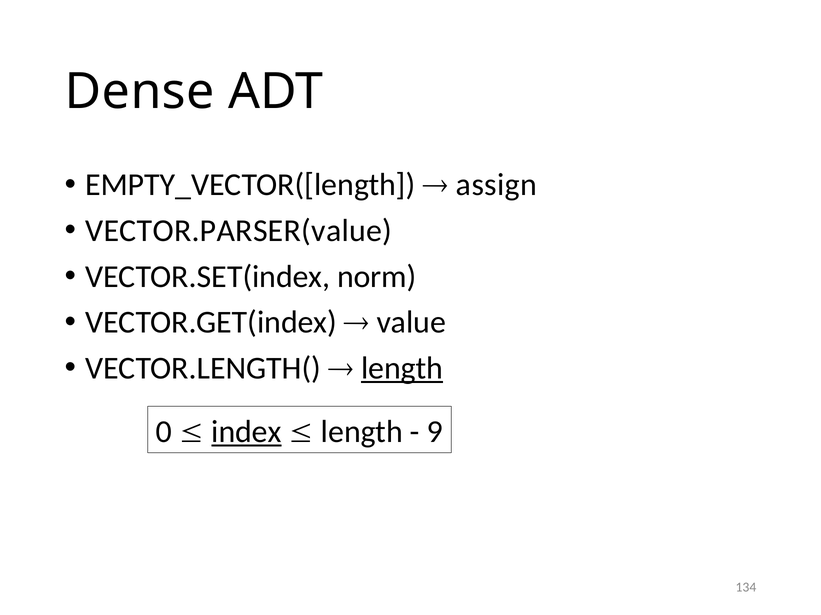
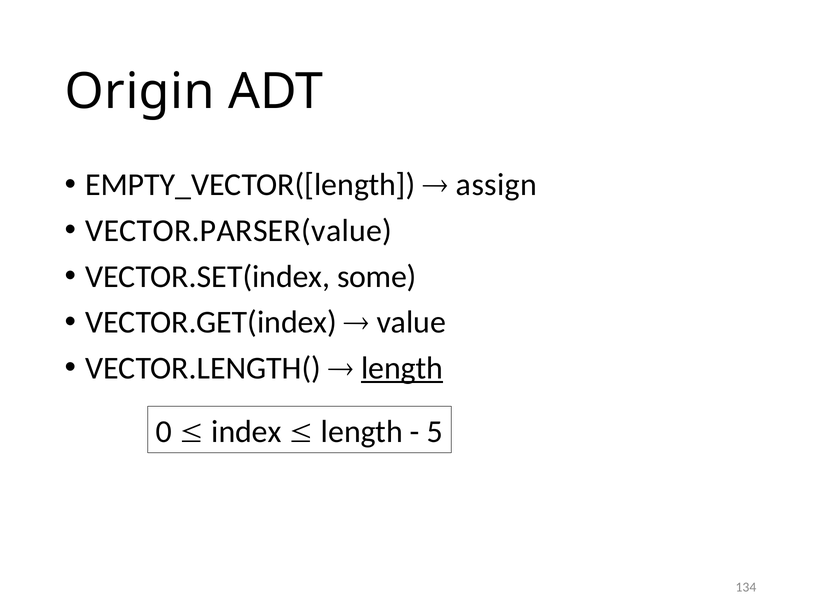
Dense: Dense -> Origin
norm: norm -> some
index underline: present -> none
9: 9 -> 5
